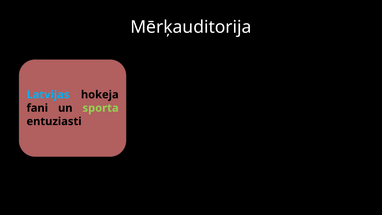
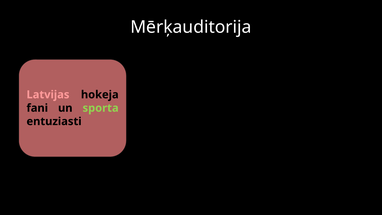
Latvijas colour: light blue -> pink
